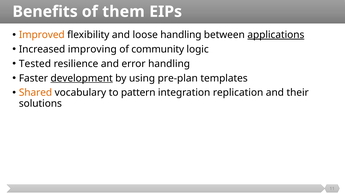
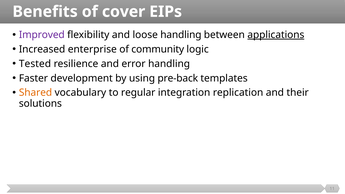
them: them -> cover
Improved colour: orange -> purple
improving: improving -> enterprise
development underline: present -> none
pre-plan: pre-plan -> pre-back
pattern: pattern -> regular
